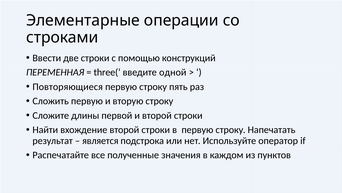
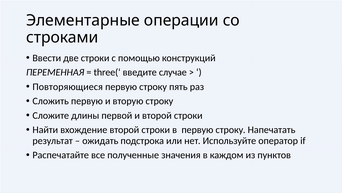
одной: одной -> случае
является: является -> ожидать
